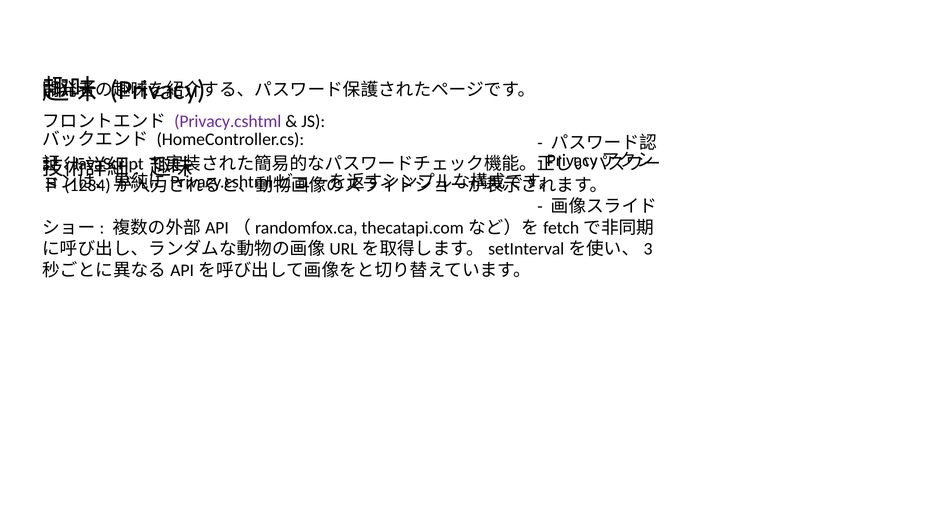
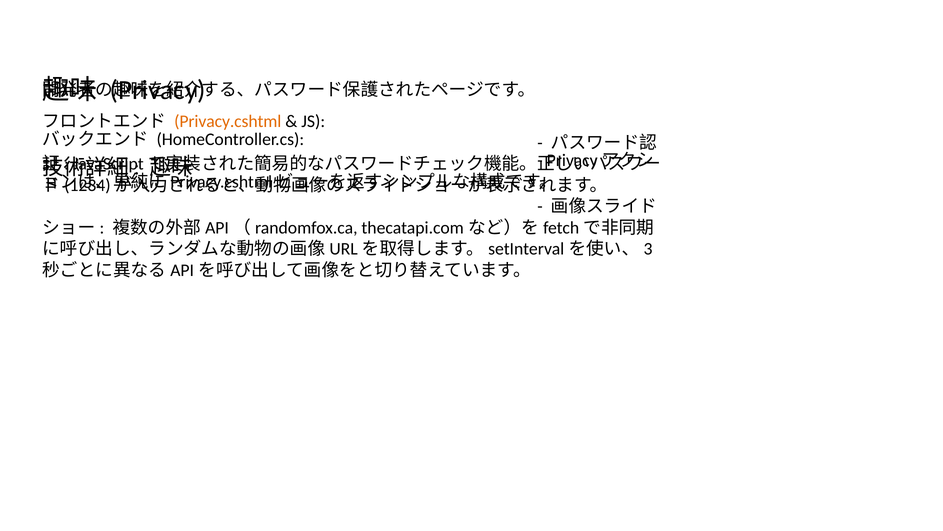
Privacy.cshtml colour: purple -> orange
